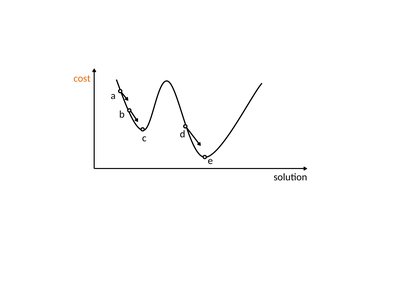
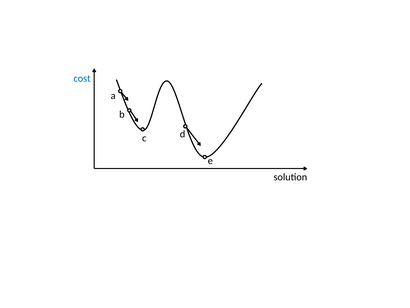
cost colour: orange -> blue
